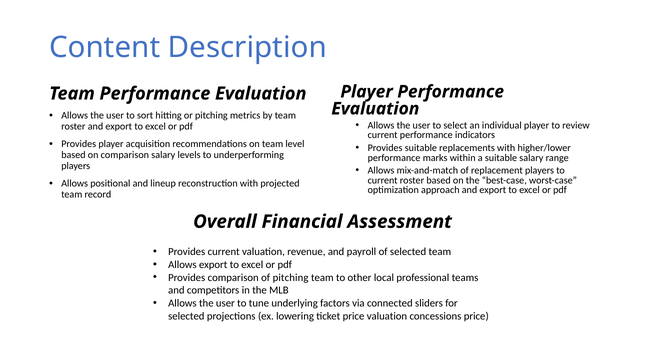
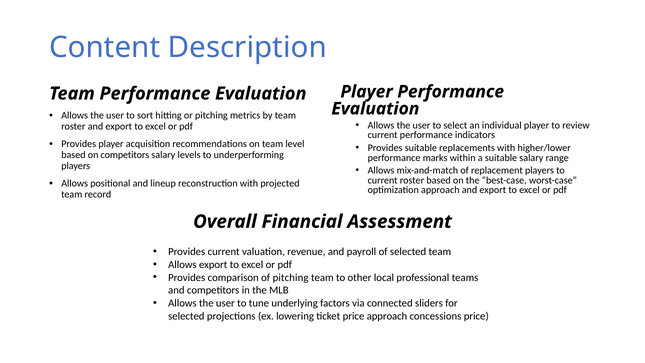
on comparison: comparison -> competitors
price valuation: valuation -> approach
